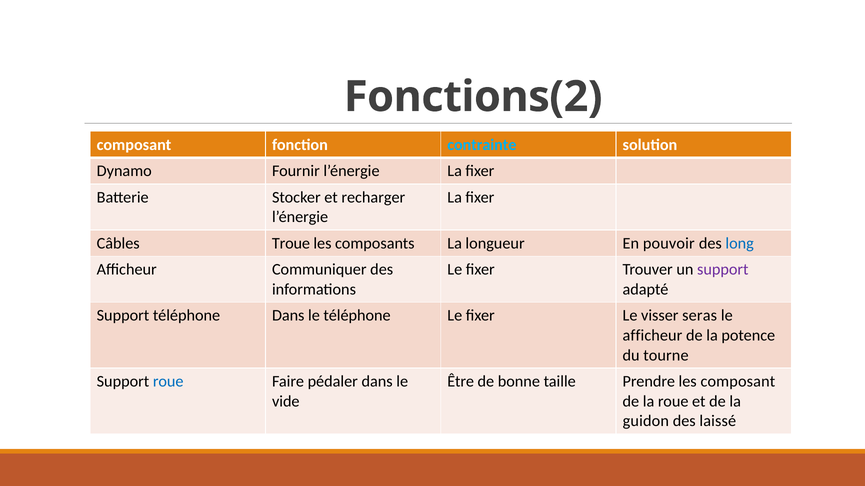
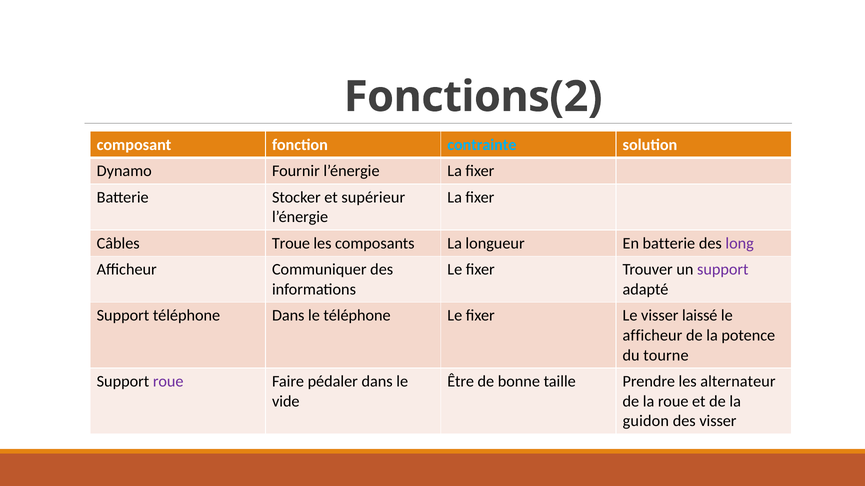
recharger: recharger -> supérieur
En pouvoir: pouvoir -> batterie
long colour: blue -> purple
seras: seras -> laissé
roue at (168, 382) colour: blue -> purple
les composant: composant -> alternateur
des laissé: laissé -> visser
